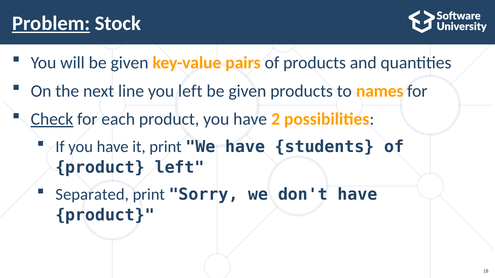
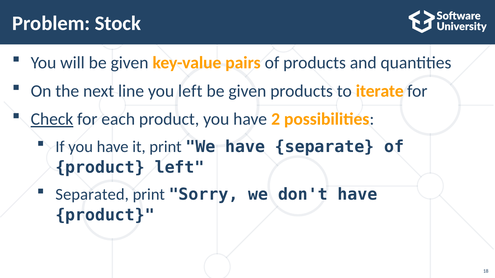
Problem underline: present -> none
names: names -> iterate
students: students -> separate
